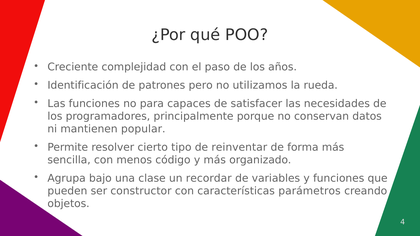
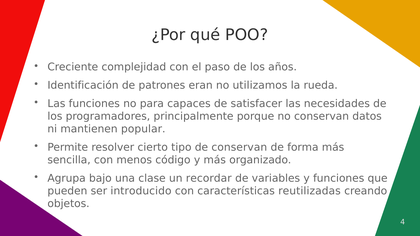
pero: pero -> eran
de reinventar: reinventar -> conservan
constructor: constructor -> introducido
parámetros: parámetros -> reutilizadas
